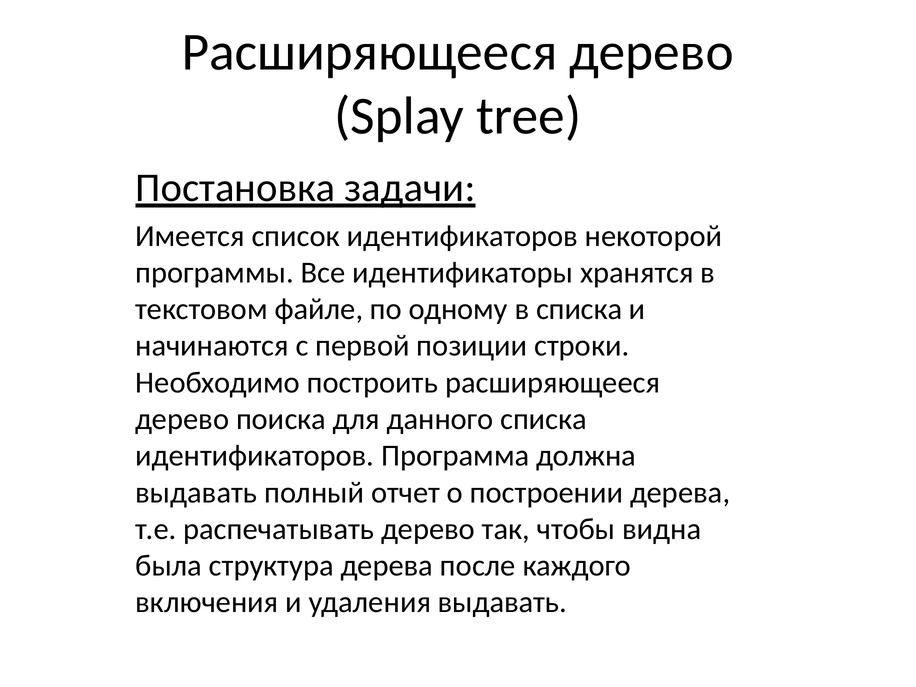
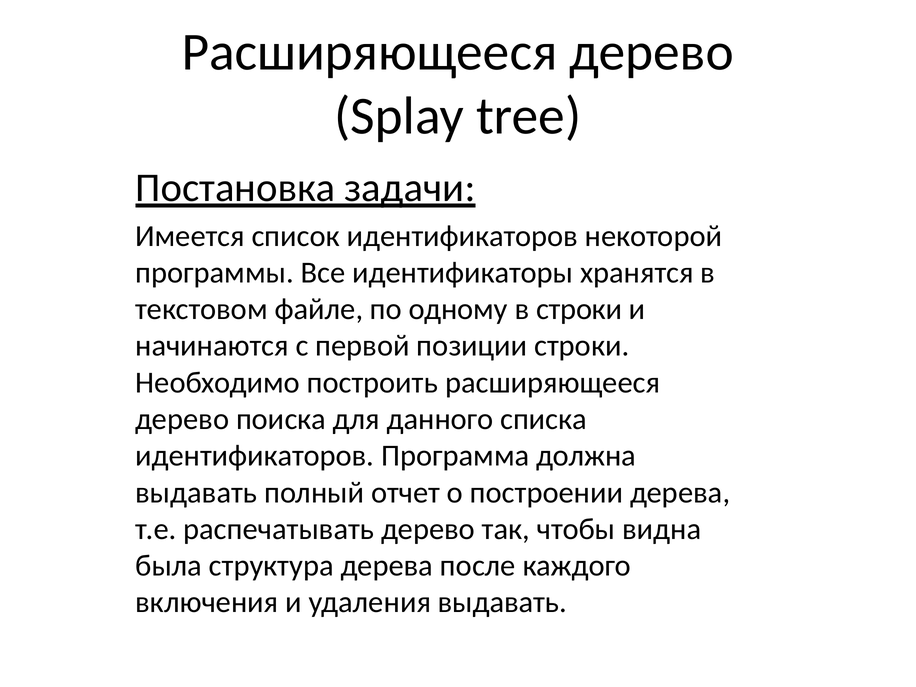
в списка: списка -> строки
